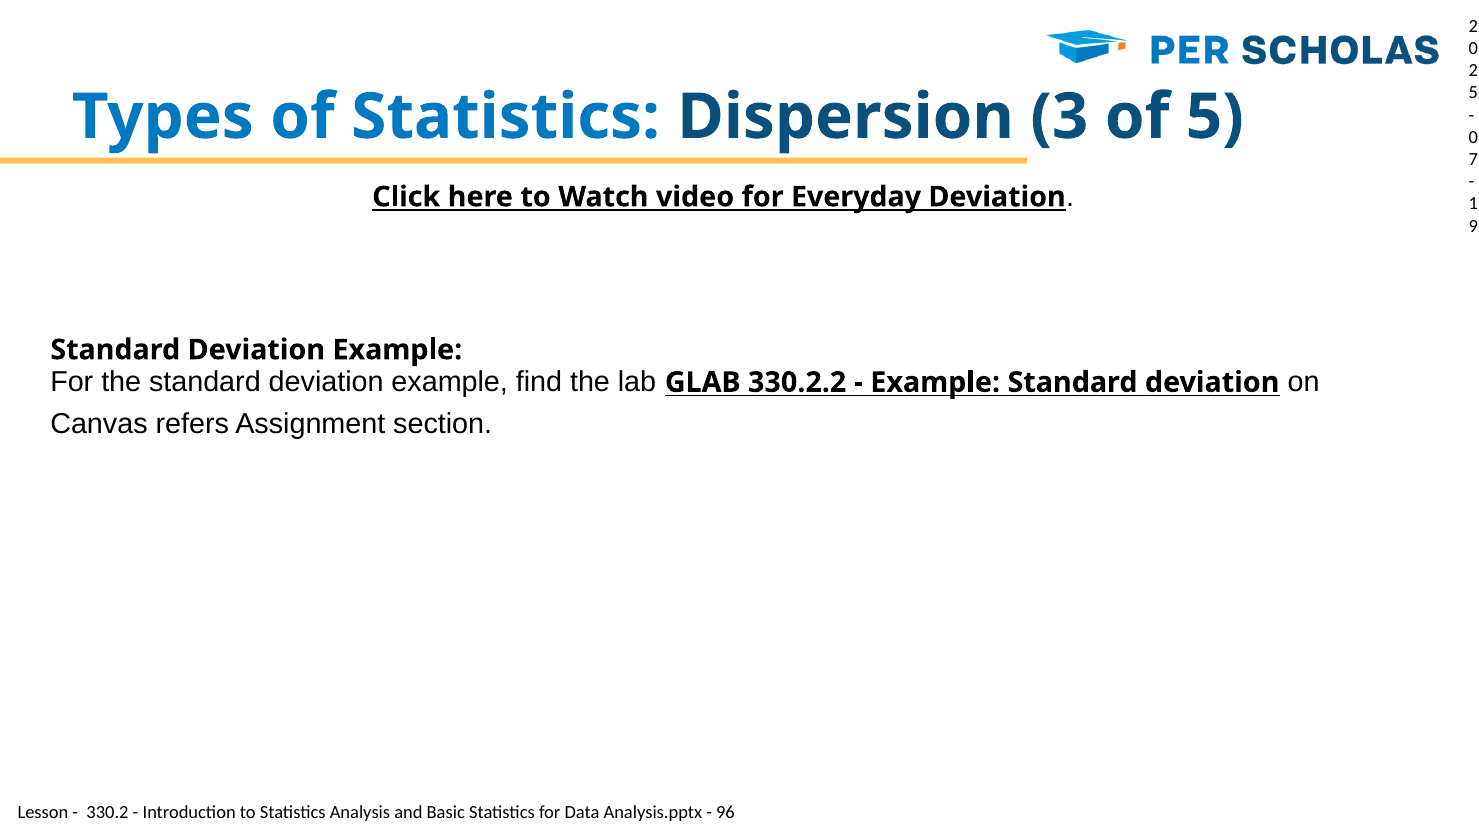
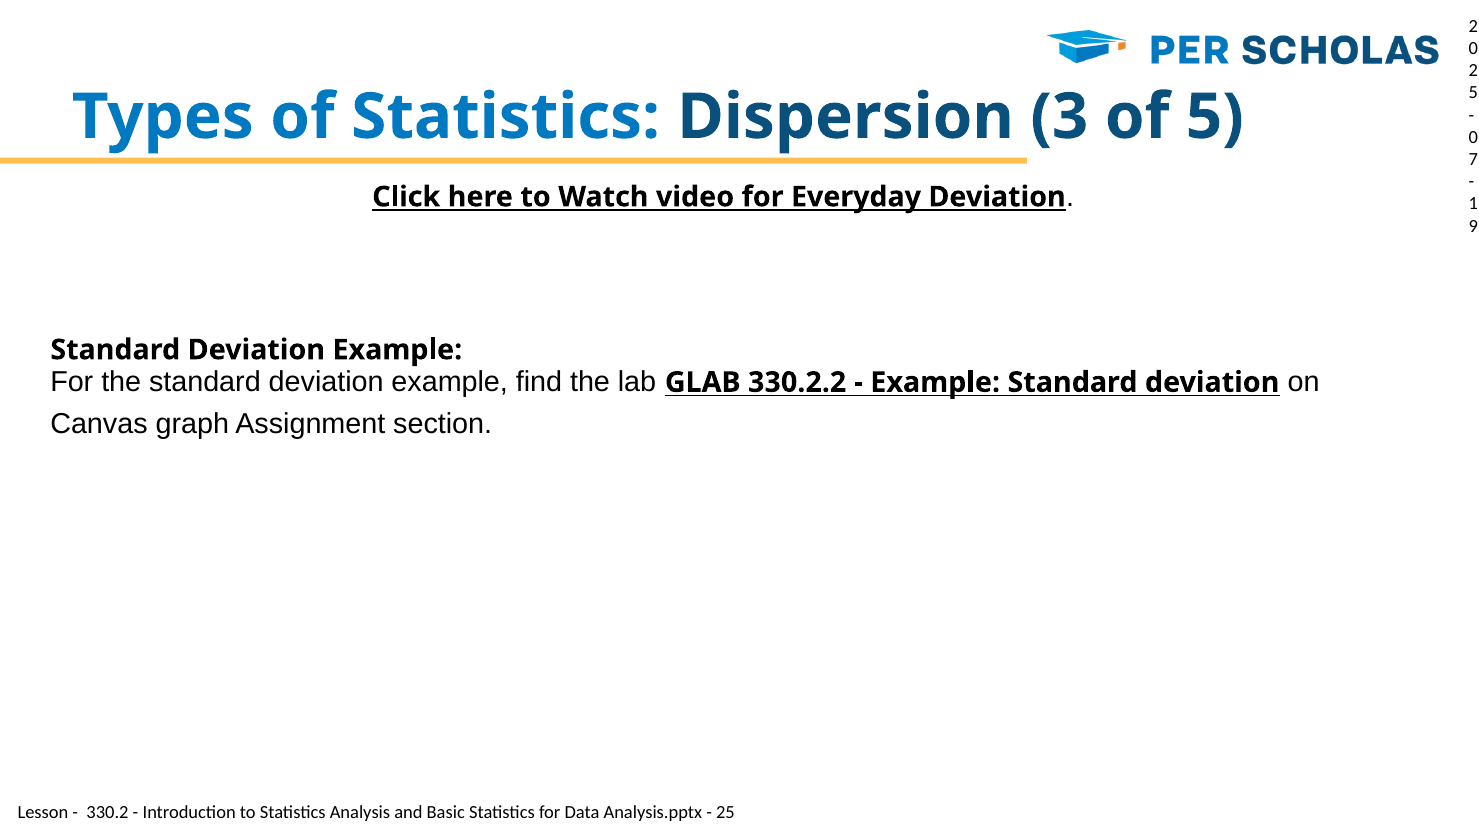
refers: refers -> graph
96: 96 -> 25
